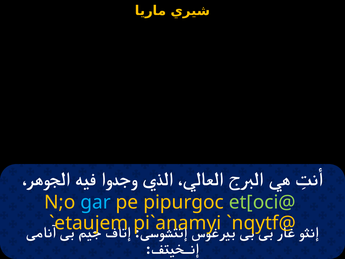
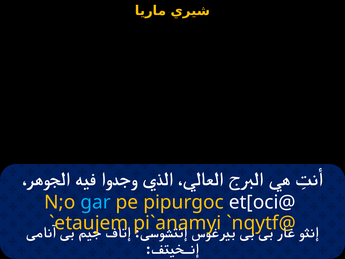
et[oci@ colour: light green -> white
